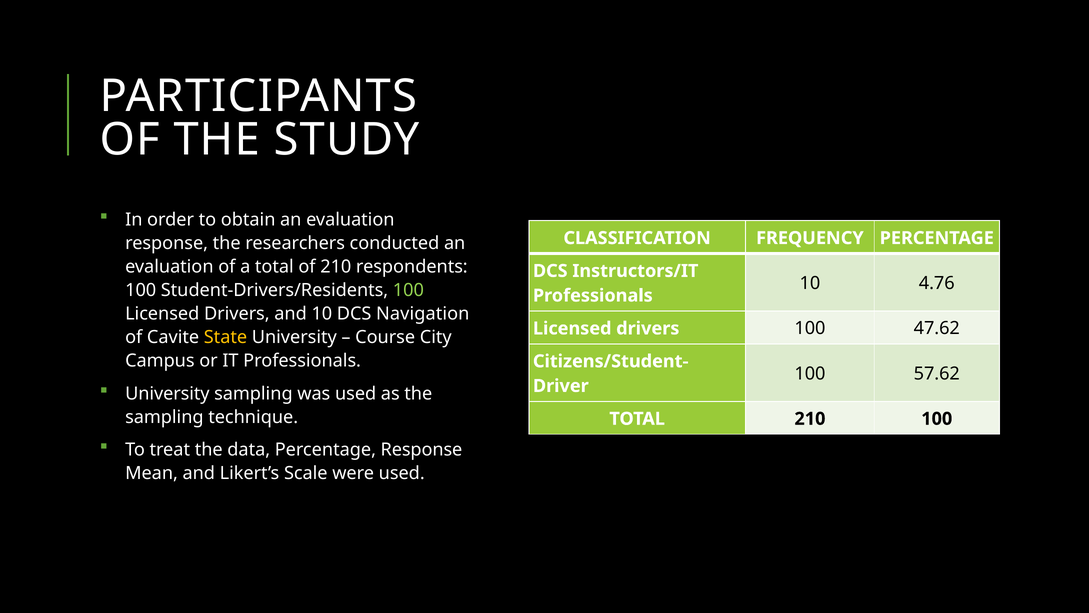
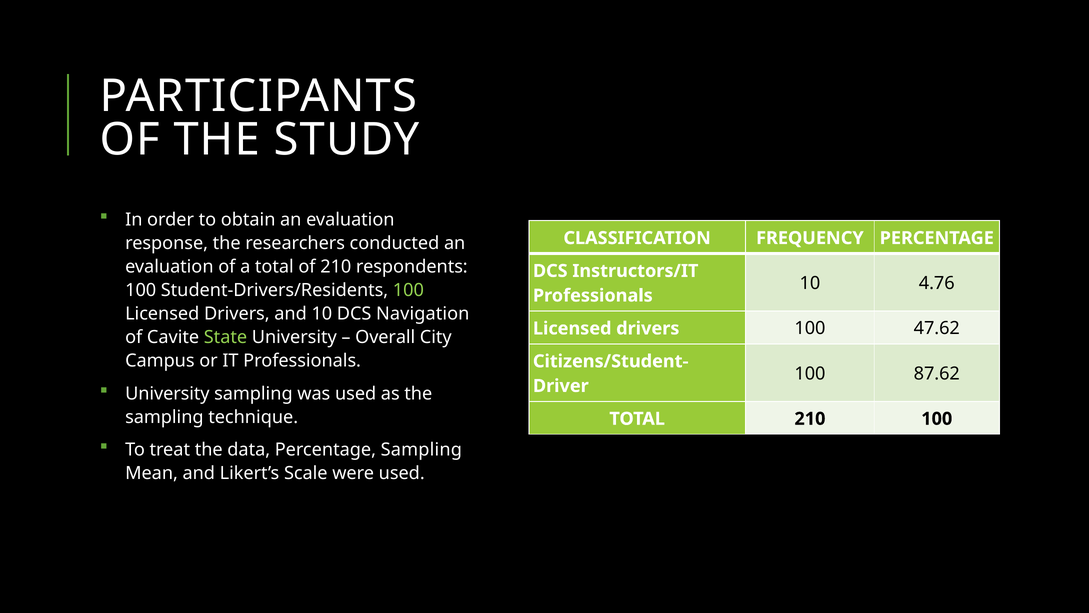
State colour: yellow -> light green
Course: Course -> Overall
57.62: 57.62 -> 87.62
Percentage Response: Response -> Sampling
